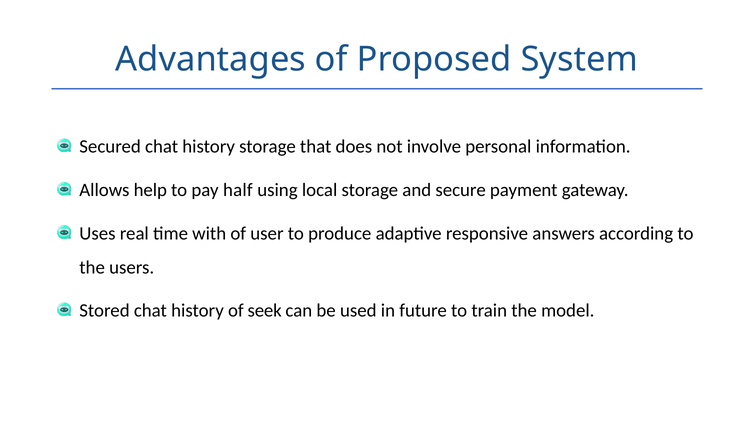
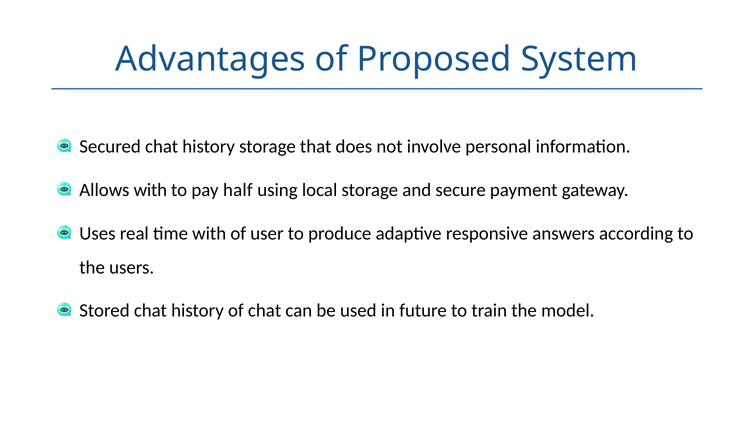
Allows help: help -> with
of seek: seek -> chat
